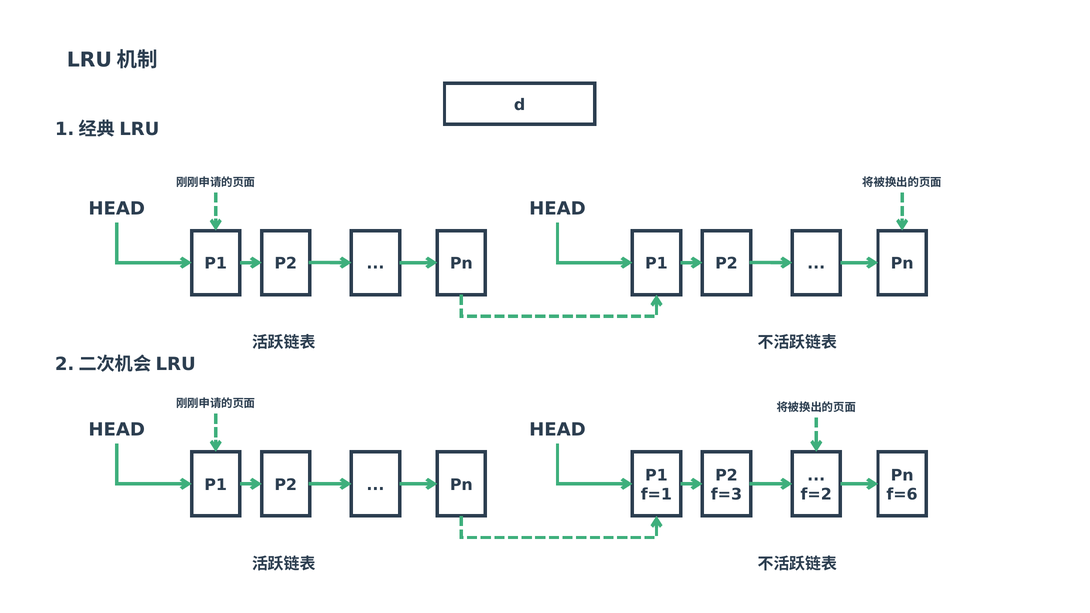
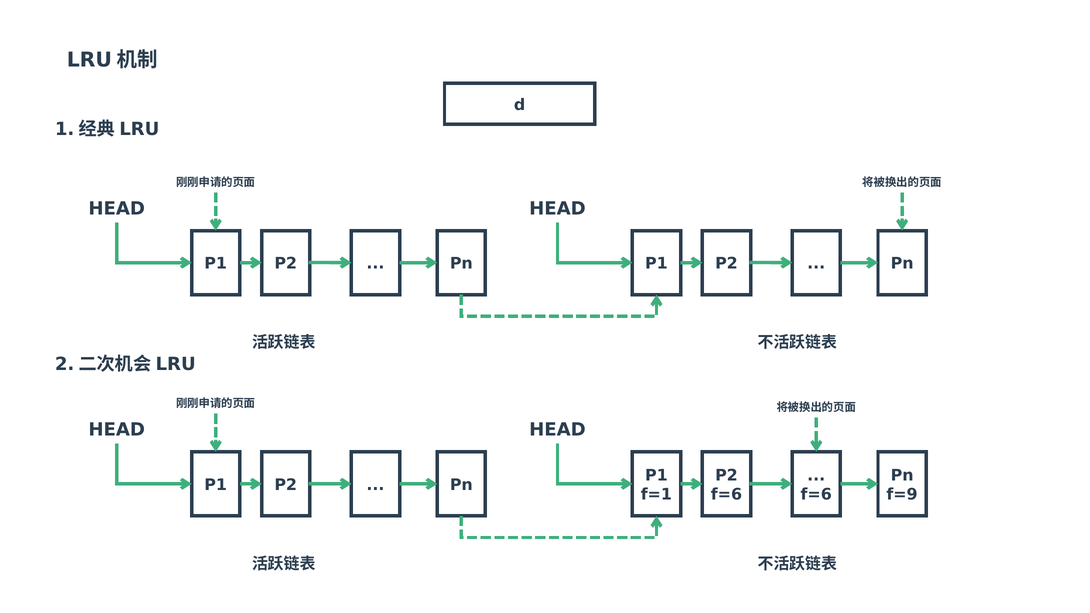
f=3 at (726, 495): f=3 -> f=6
f=2 at (816, 495): f=2 -> f=6
f=6: f=6 -> f=9
